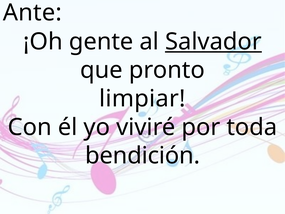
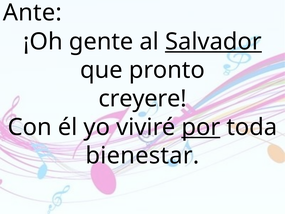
limpiar: limpiar -> creyere
por underline: none -> present
bendición: bendición -> bienestar
